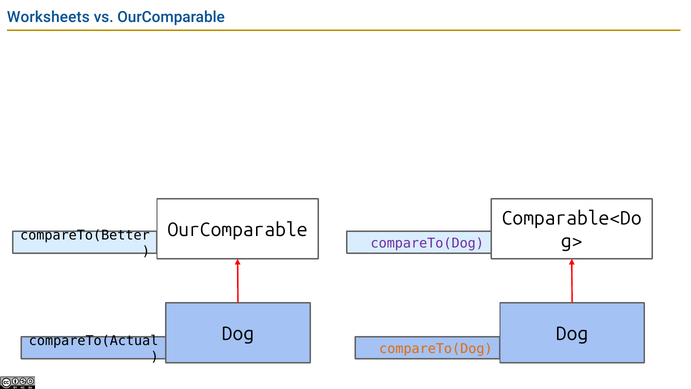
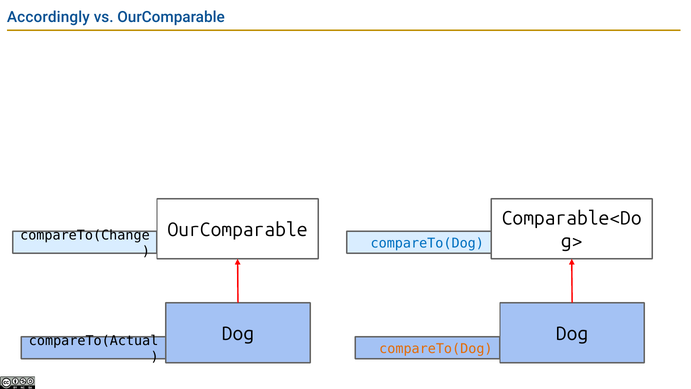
Worksheets: Worksheets -> Accordingly
compareTo(Better: compareTo(Better -> compareTo(Change
compareTo(Dog at (427, 243) colour: purple -> blue
